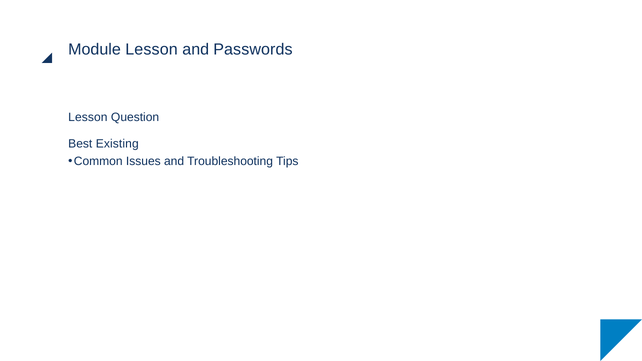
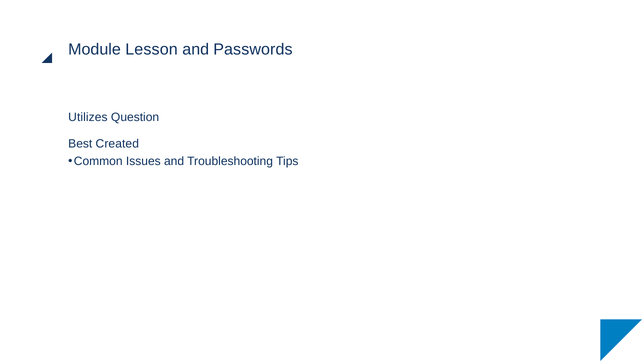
Lesson at (88, 117): Lesson -> Utilizes
Existing: Existing -> Created
